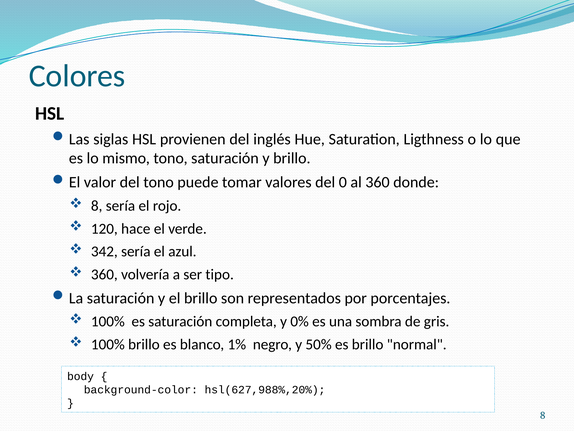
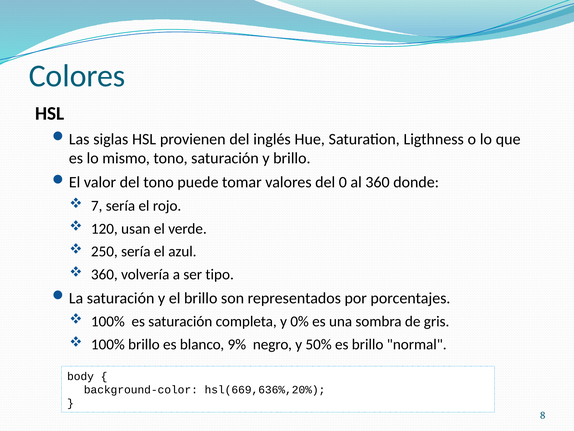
8 at (97, 205): 8 -> 7
hace: hace -> usan
342: 342 -> 250
1%: 1% -> 9%
hsl(627,988%,20%: hsl(627,988%,20% -> hsl(669,636%,20%
